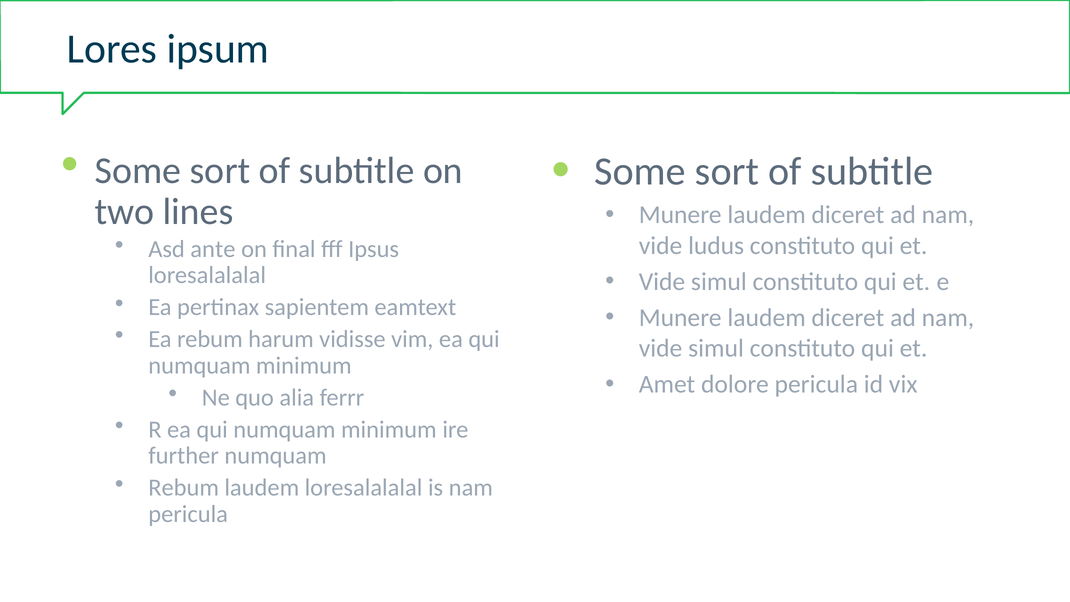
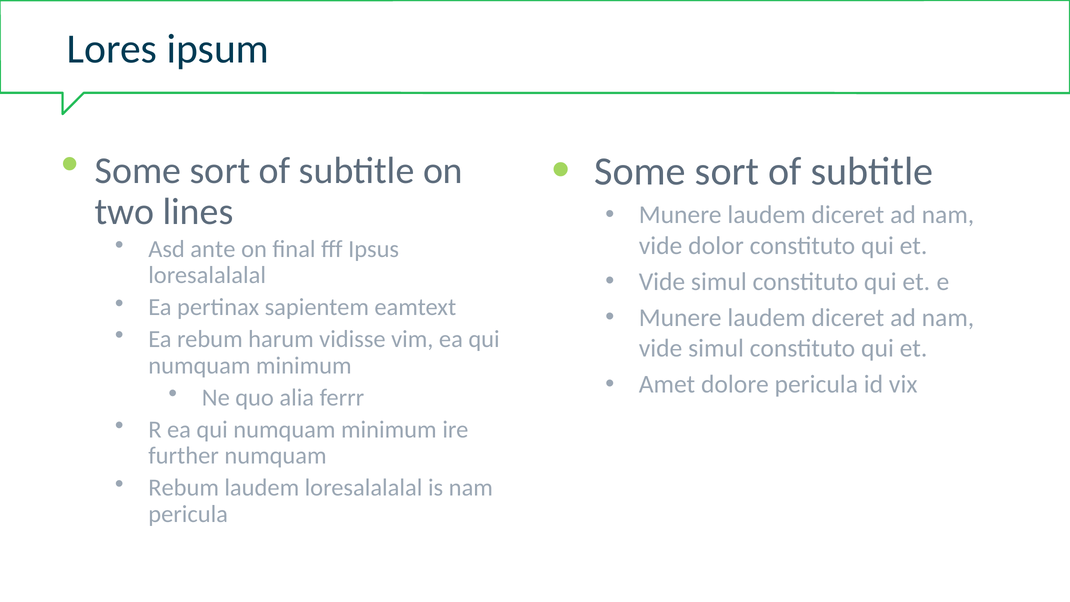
ludus: ludus -> dolor
